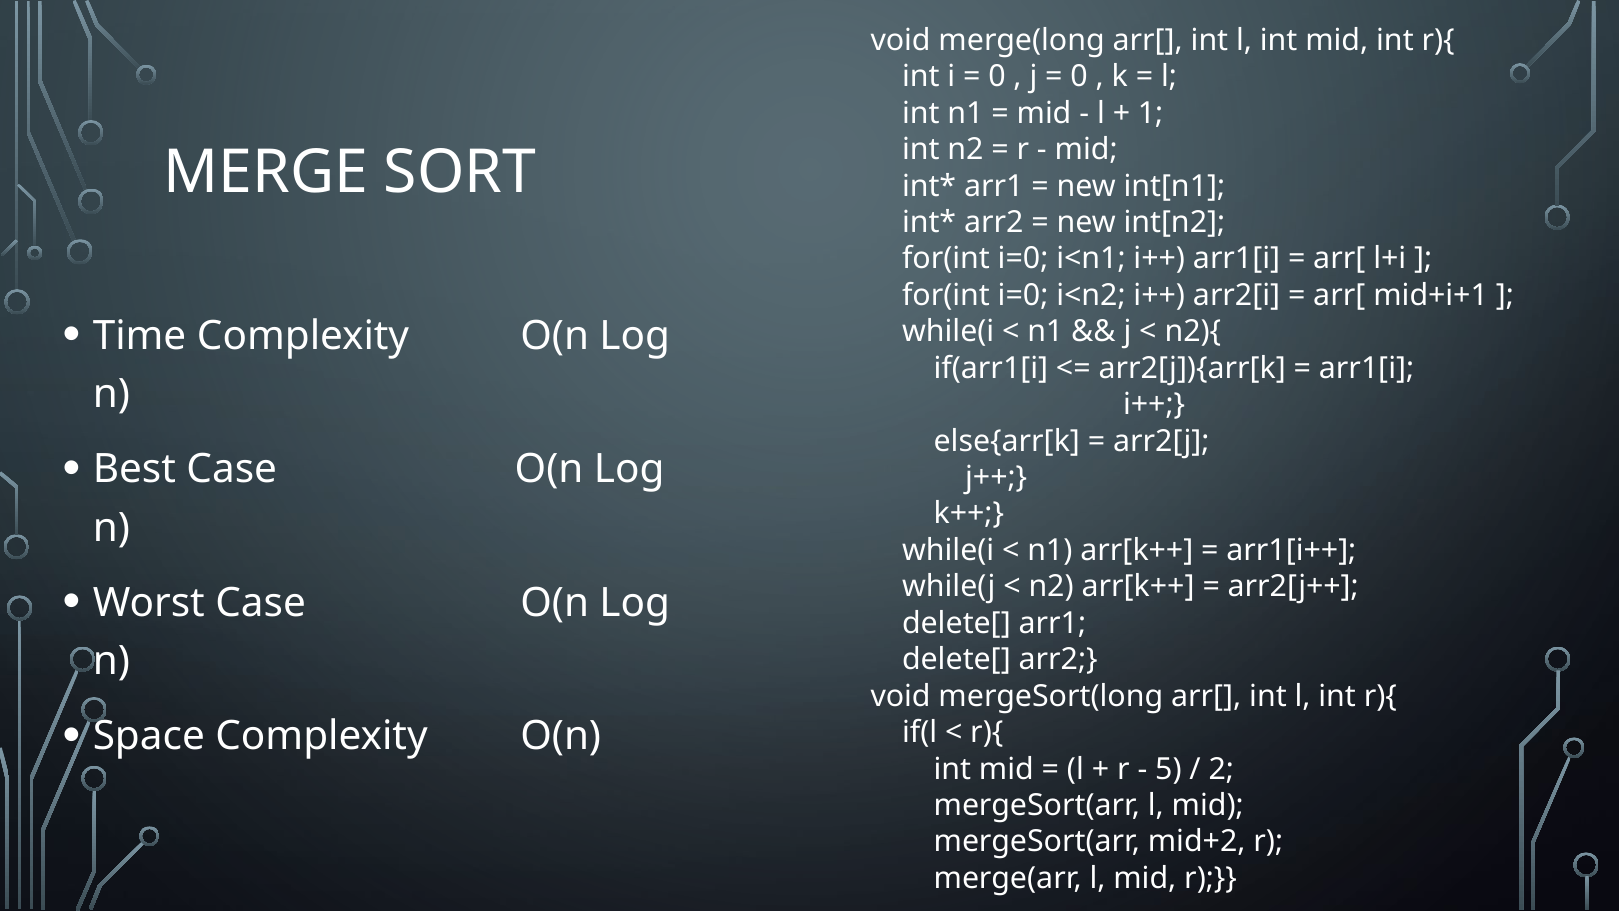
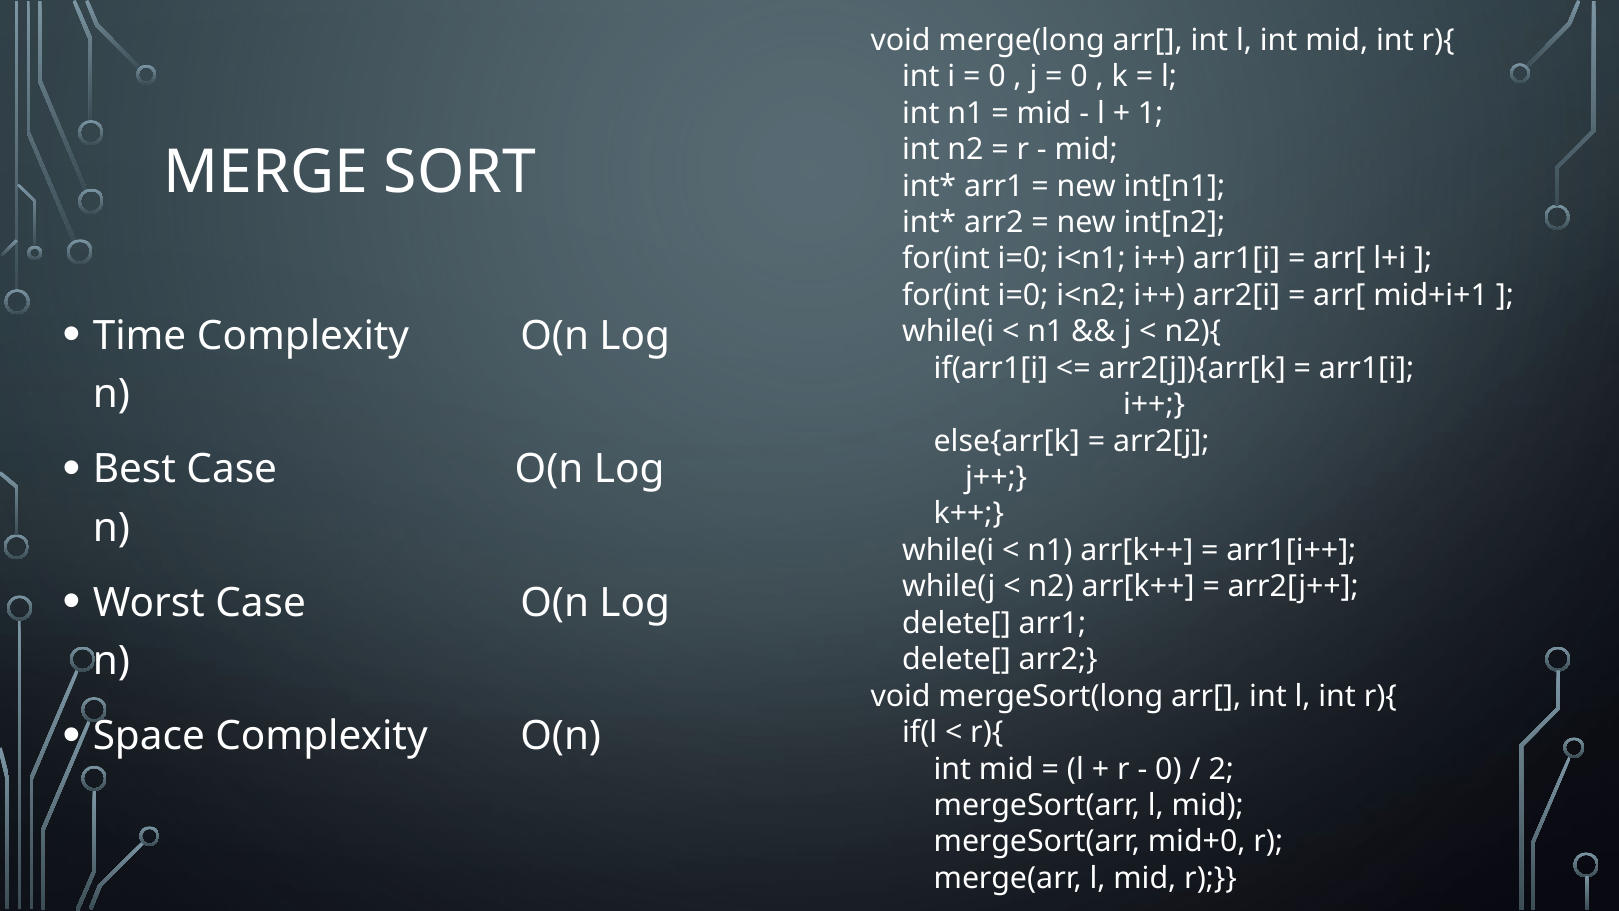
5 at (1168, 769): 5 -> 0
mid+2: mid+2 -> mid+0
